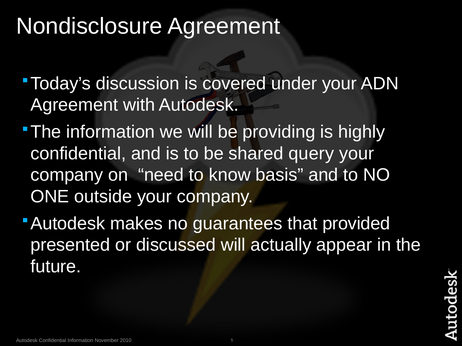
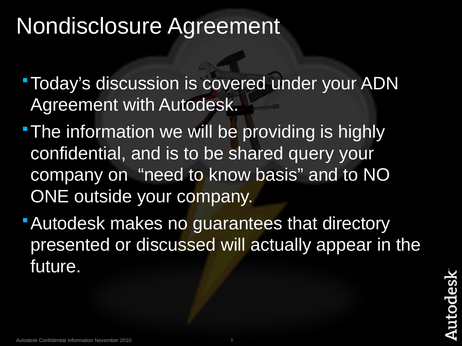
provided: provided -> directory
